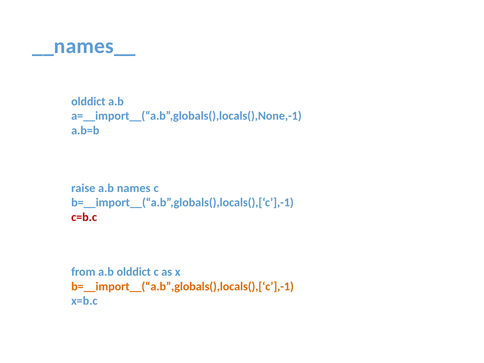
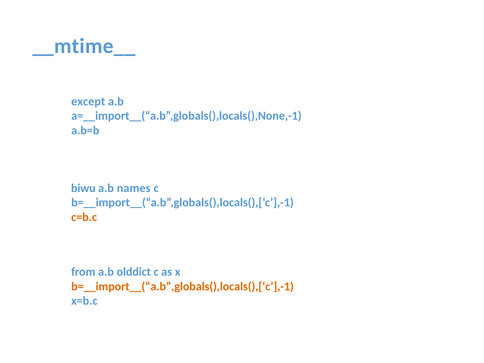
__names__: __names__ -> __mtime__
olddict at (88, 101): olddict -> except
raise: raise -> biwu
c=b.c colour: red -> orange
